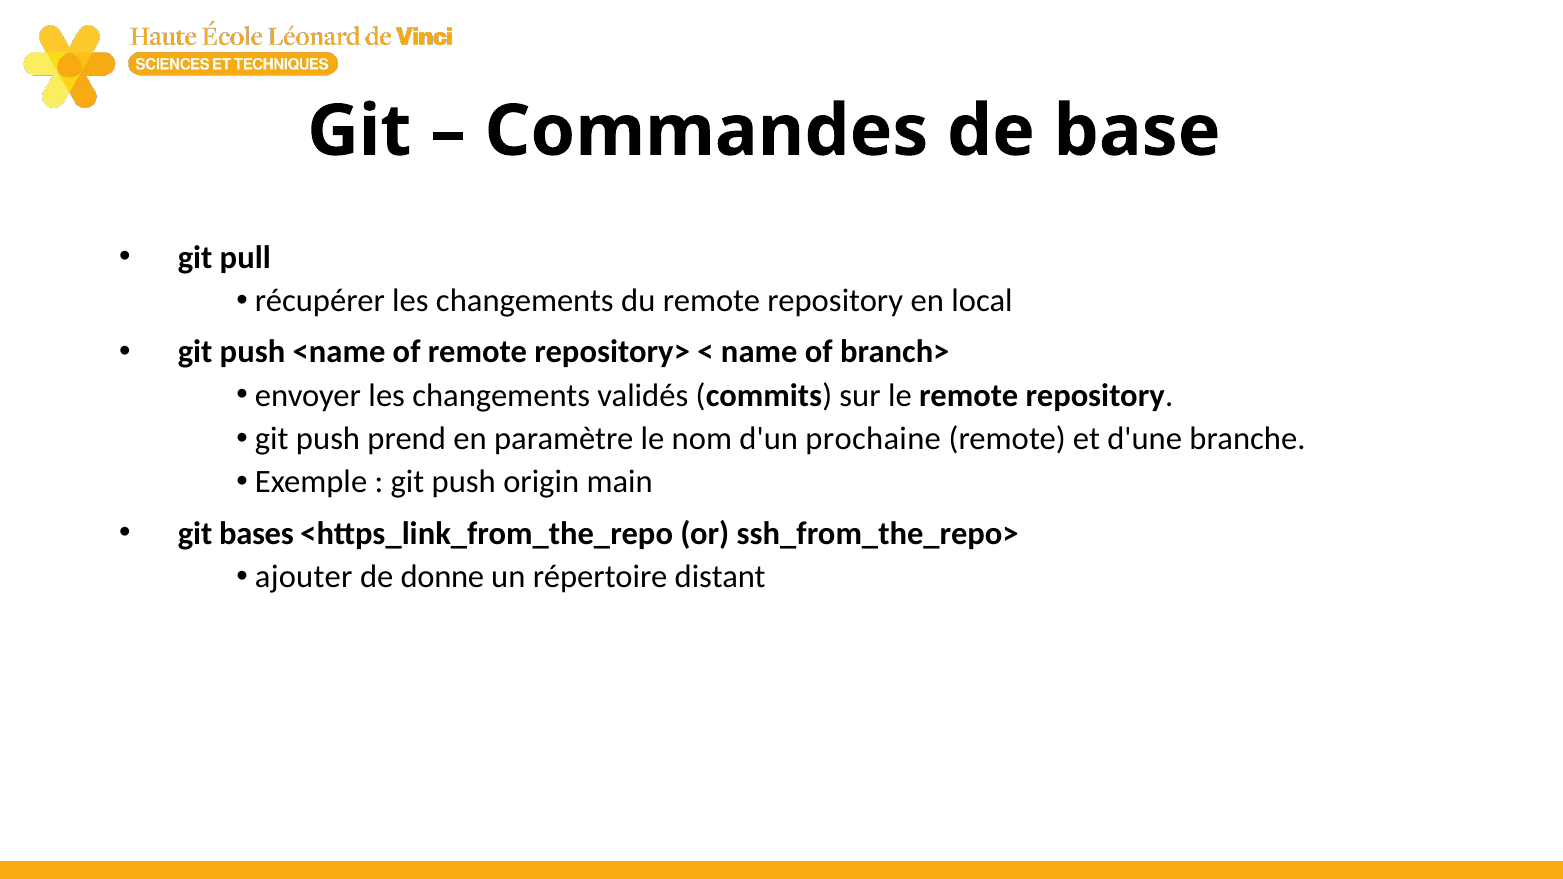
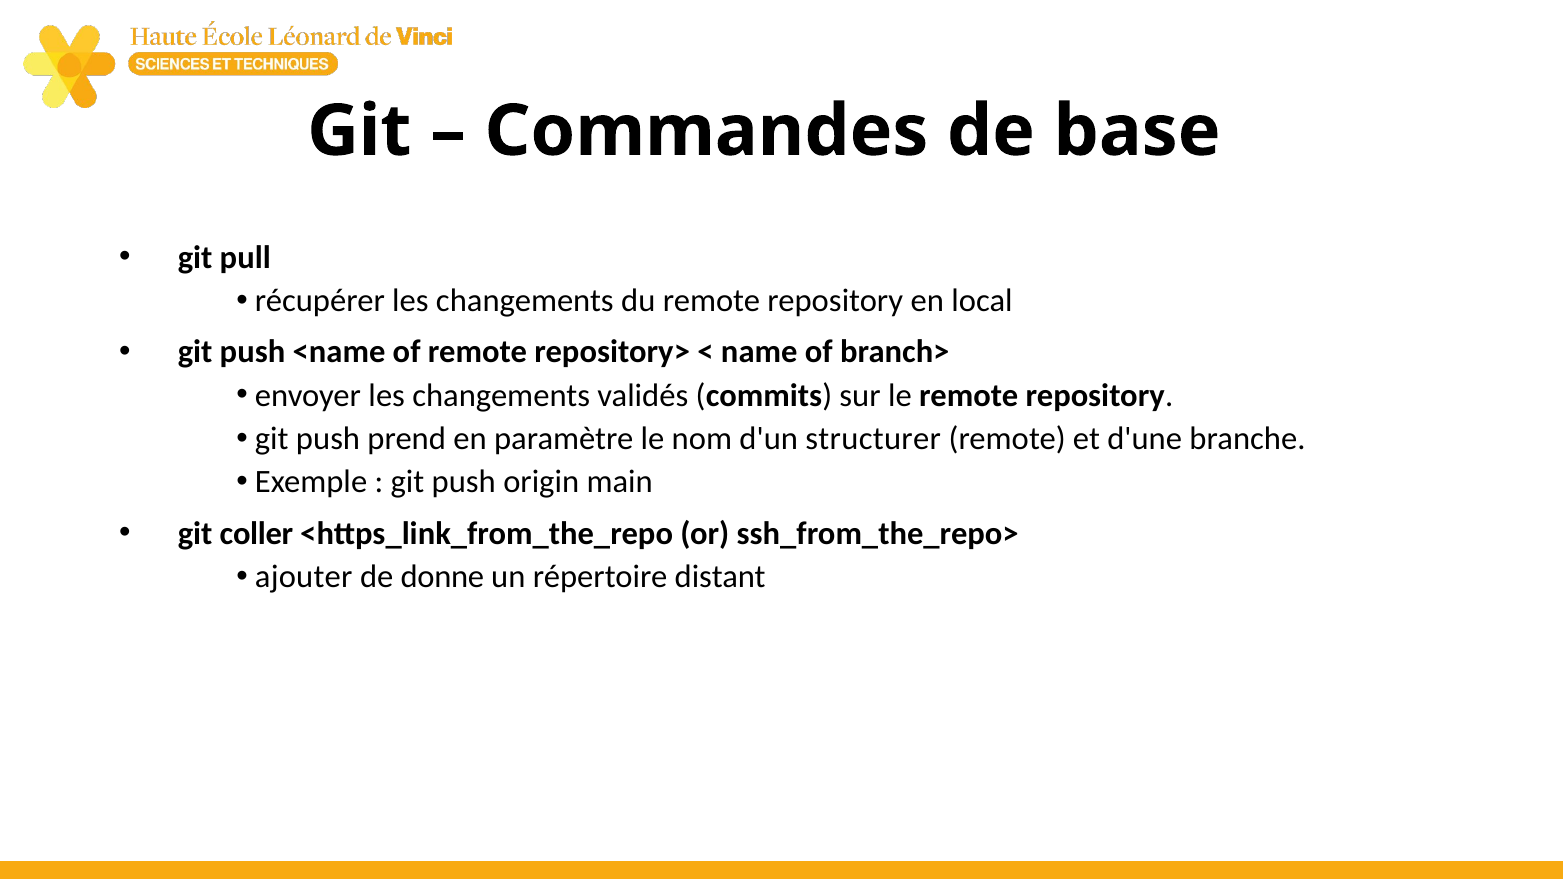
prochaine: prochaine -> structurer
bases: bases -> coller
